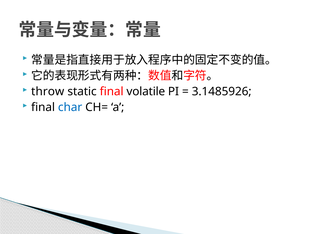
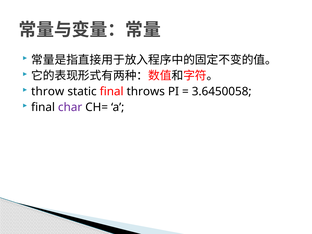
volatile: volatile -> throws
3.1485926: 3.1485926 -> 3.6450058
char colour: blue -> purple
